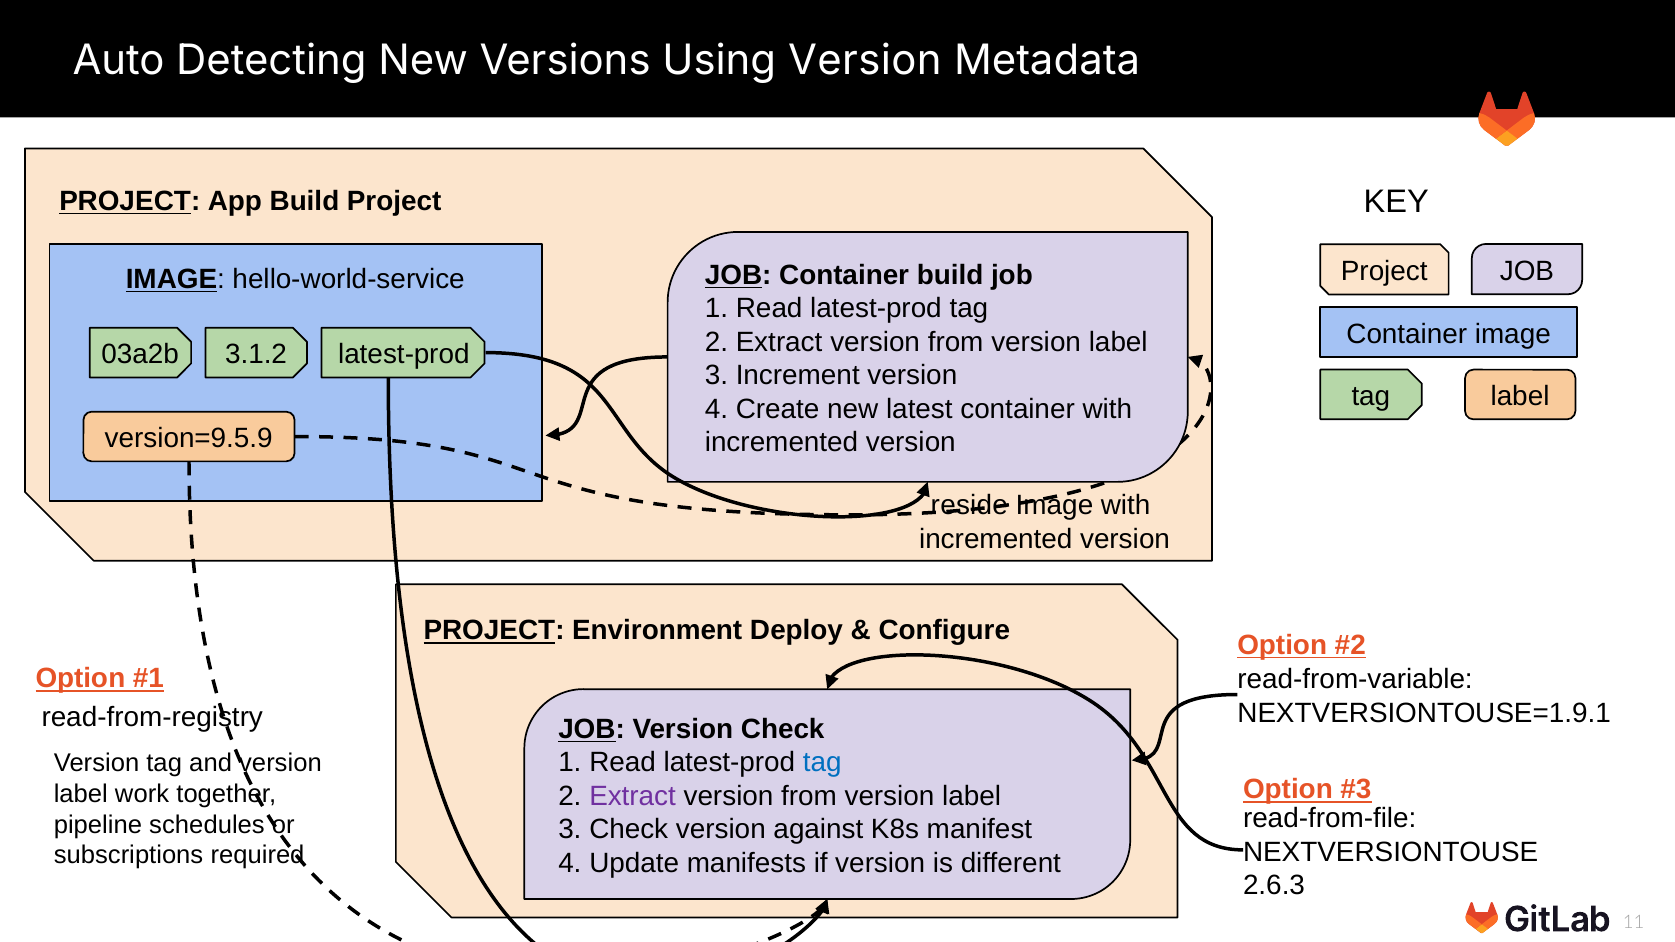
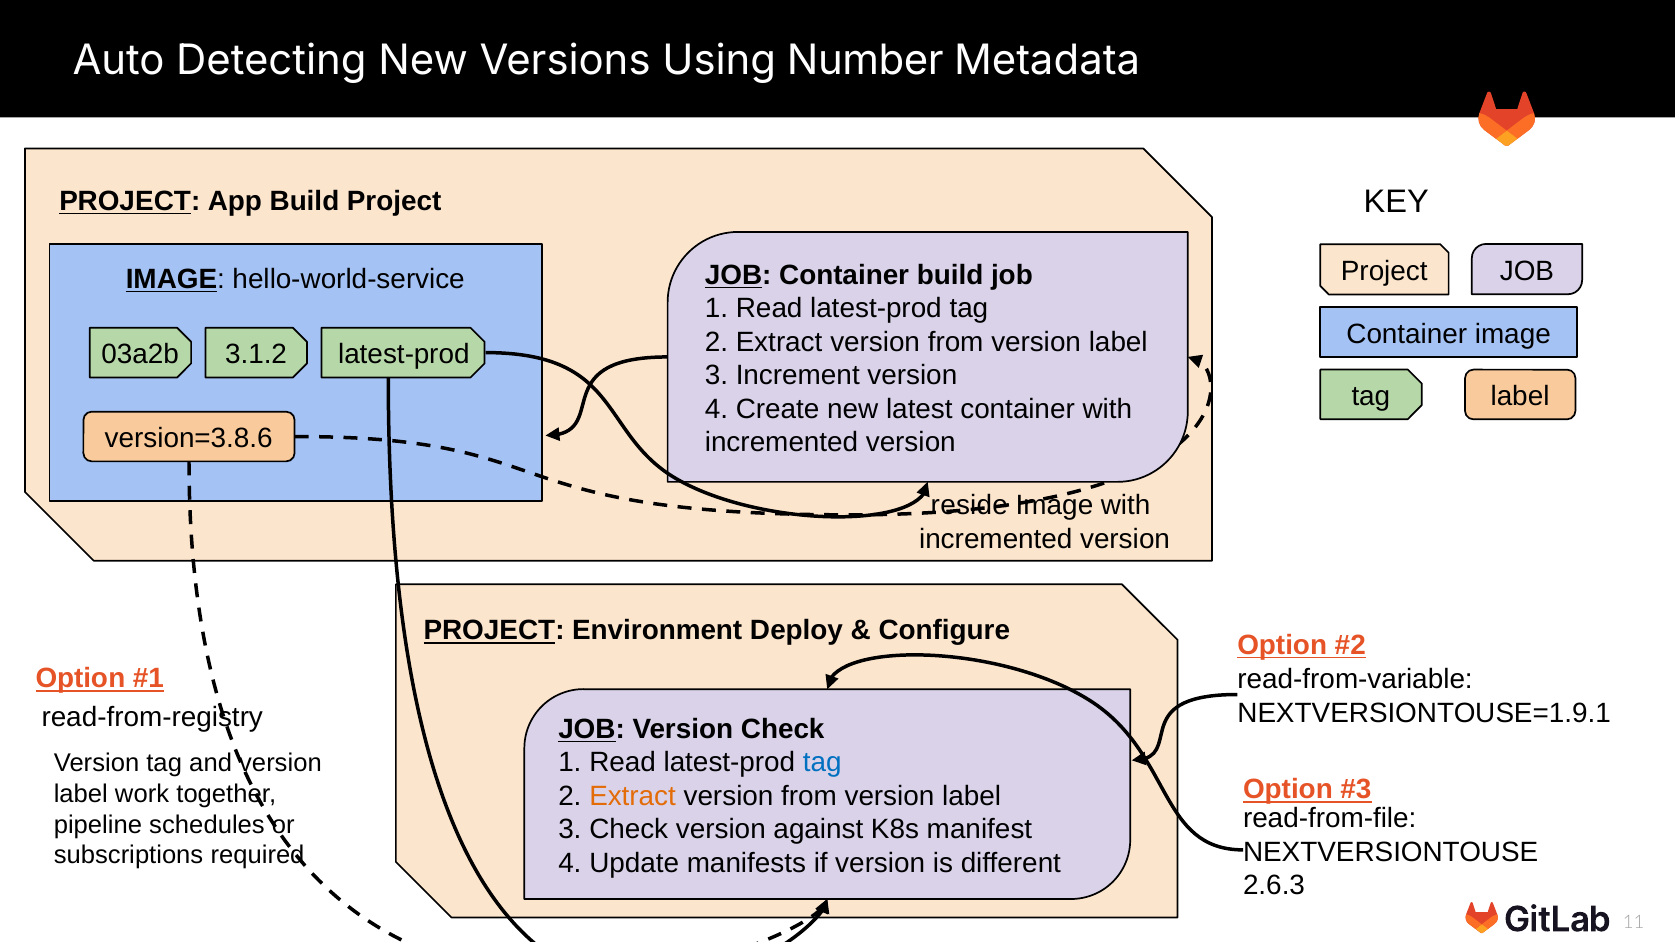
Using Version: Version -> Number
version=9.5.9: version=9.5.9 -> version=3.8.6
Extract at (633, 796) colour: purple -> orange
